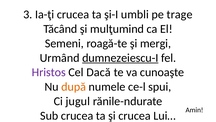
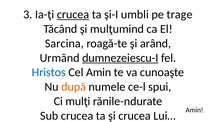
crucea at (73, 14) underline: none -> present
Semeni: Semeni -> Sarcina
mergi: mergi -> arând
Hristos colour: purple -> blue
Cel Dacă: Dacă -> Amin
jugul: jugul -> mulţi
